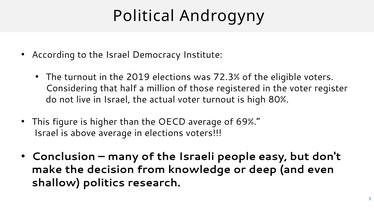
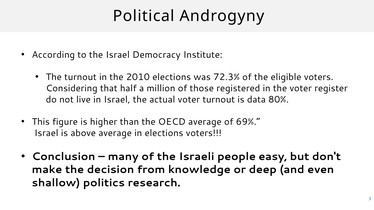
2019: 2019 -> 2010
high: high -> data
